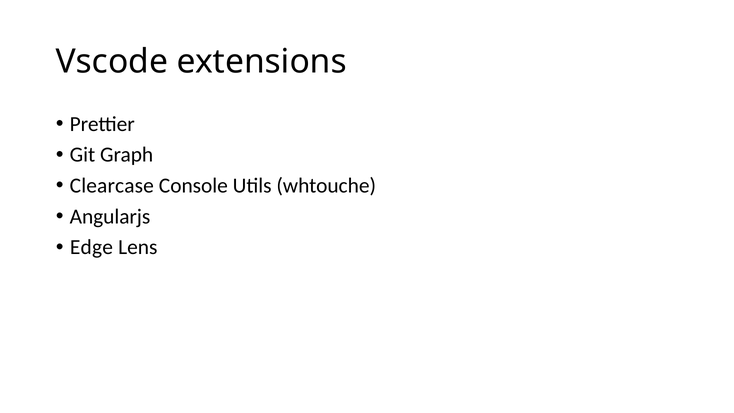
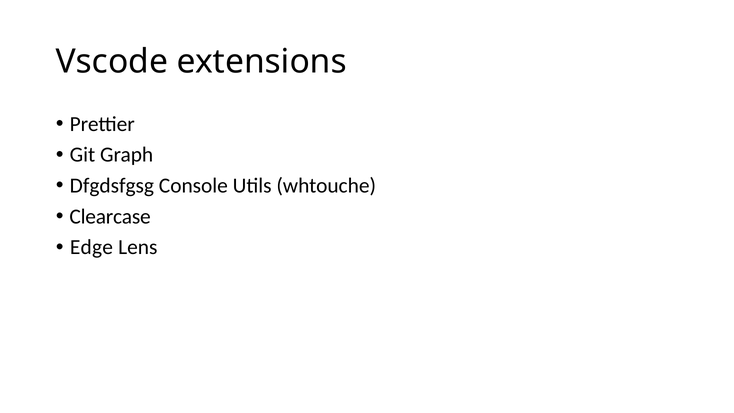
Clearcase: Clearcase -> Dfgdsfgsg
Angularjs: Angularjs -> Clearcase
